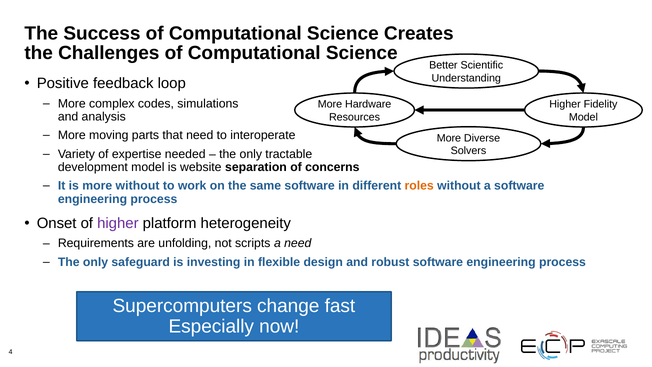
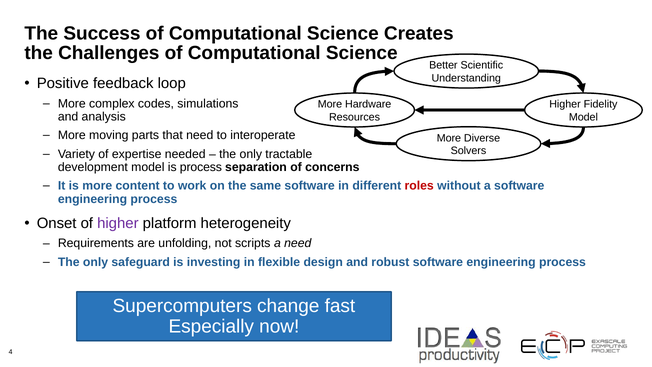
is website: website -> process
more without: without -> content
roles colour: orange -> red
